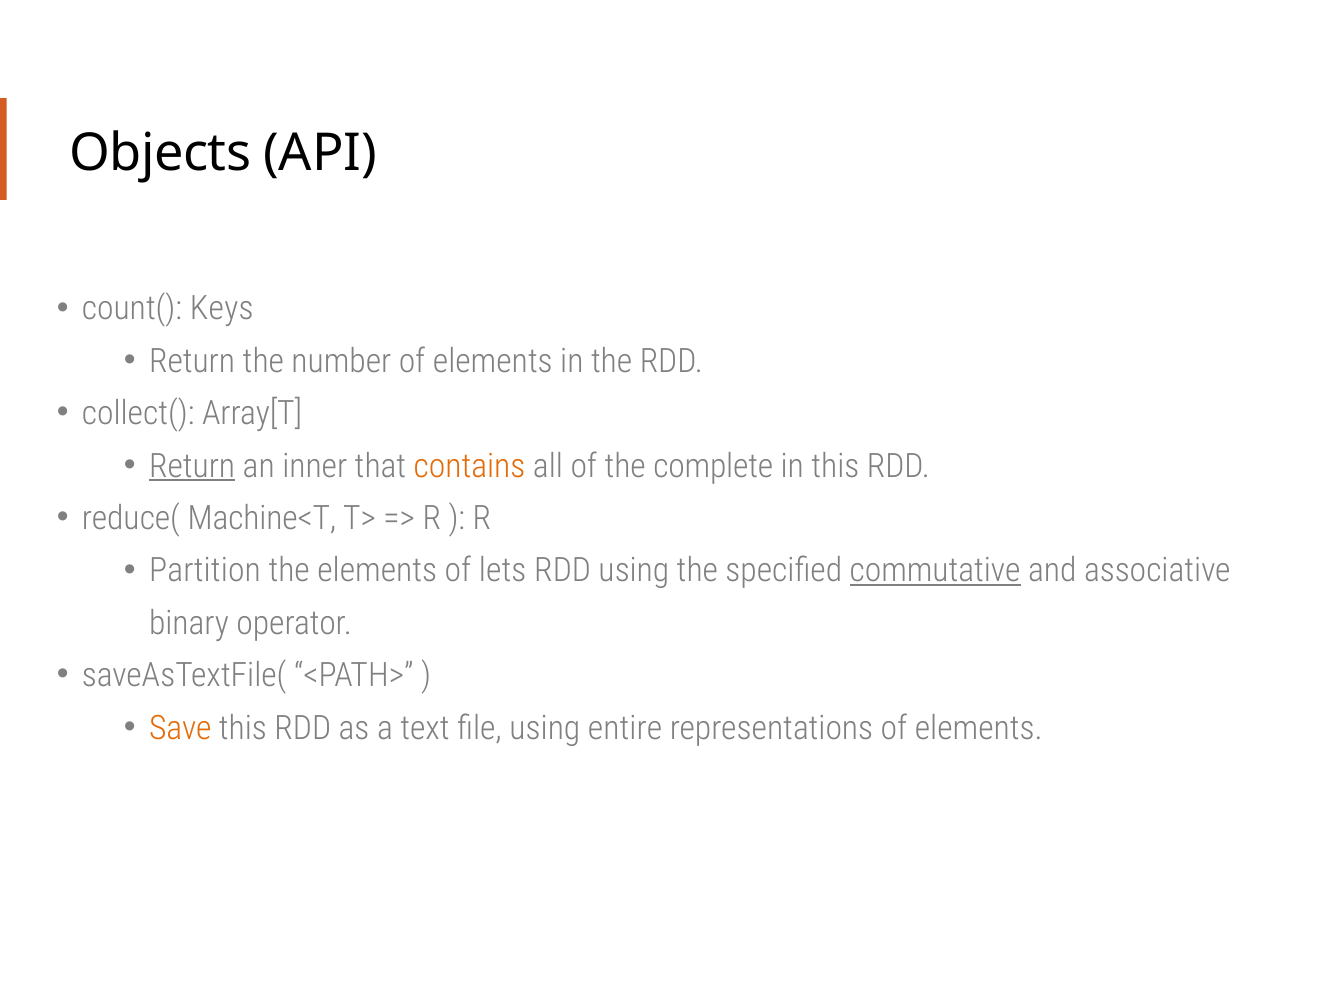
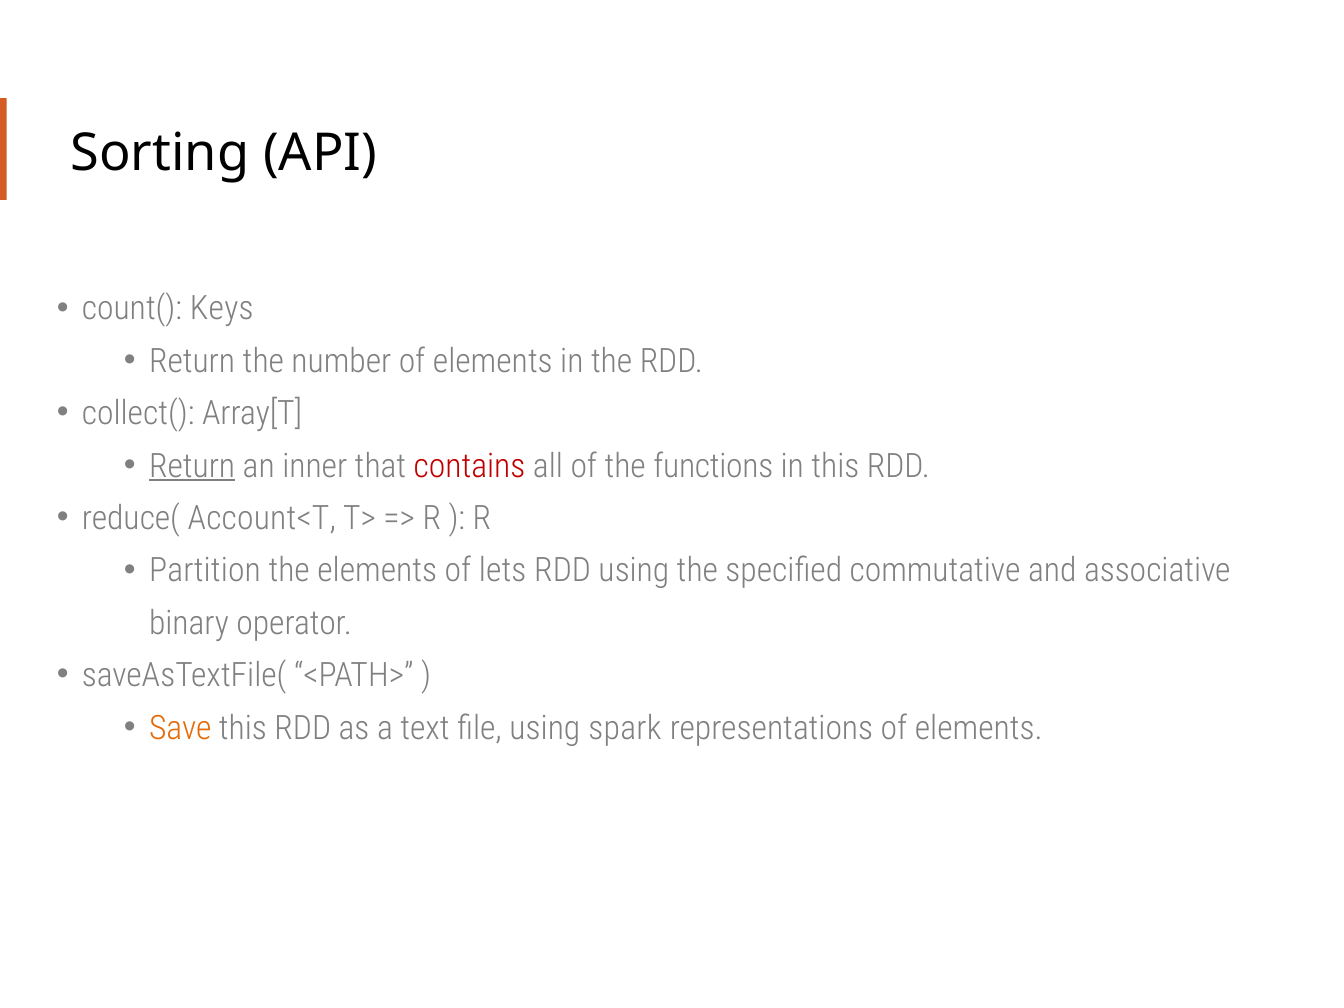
Objects: Objects -> Sorting
contains colour: orange -> red
complete: complete -> functions
Machine<T: Machine<T -> Account<T
commutative underline: present -> none
entire: entire -> spark
